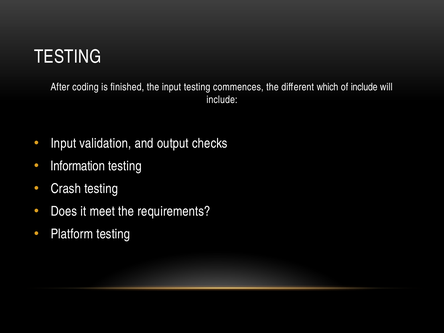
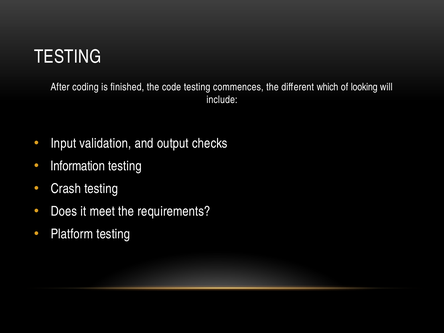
the input: input -> code
of include: include -> looking
